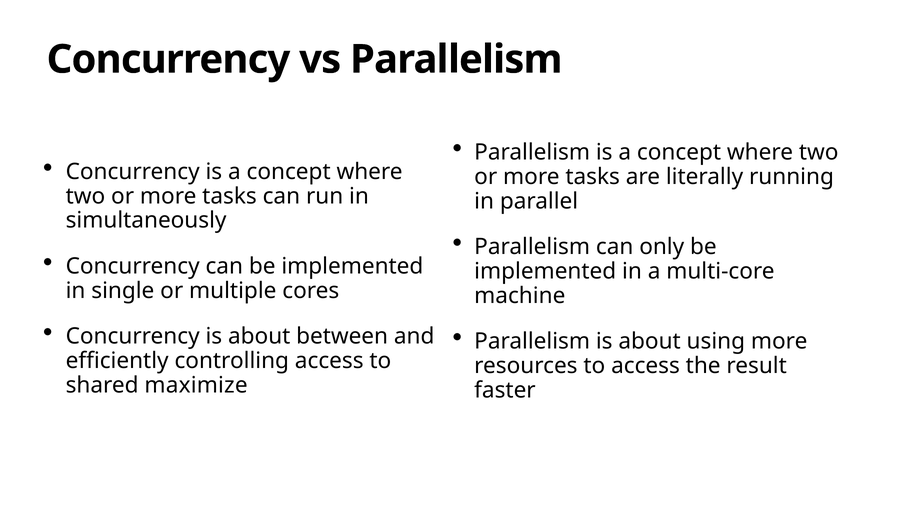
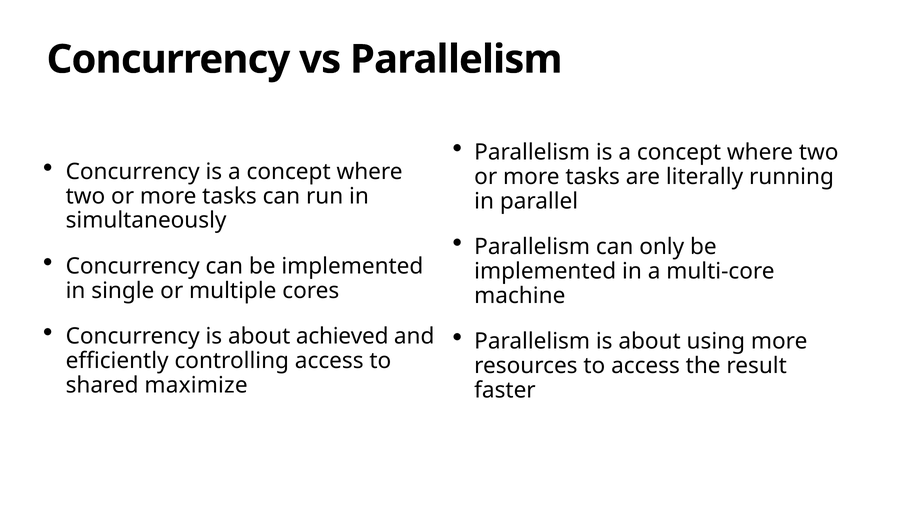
between: between -> achieved
